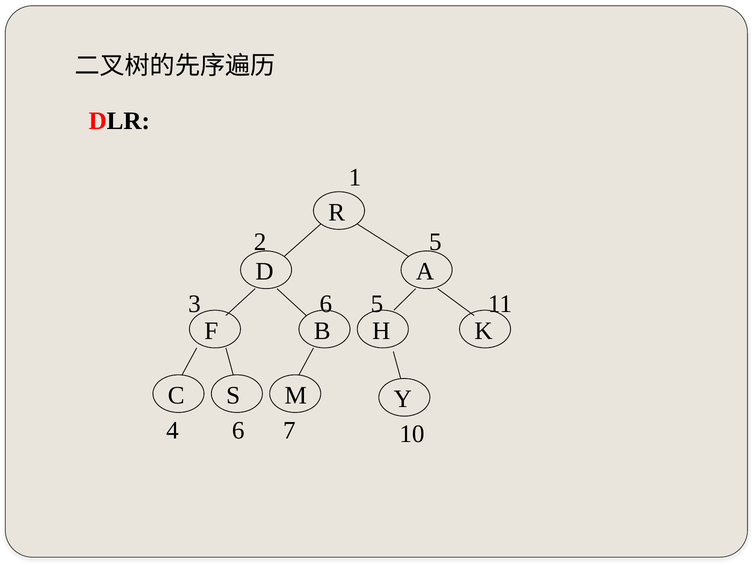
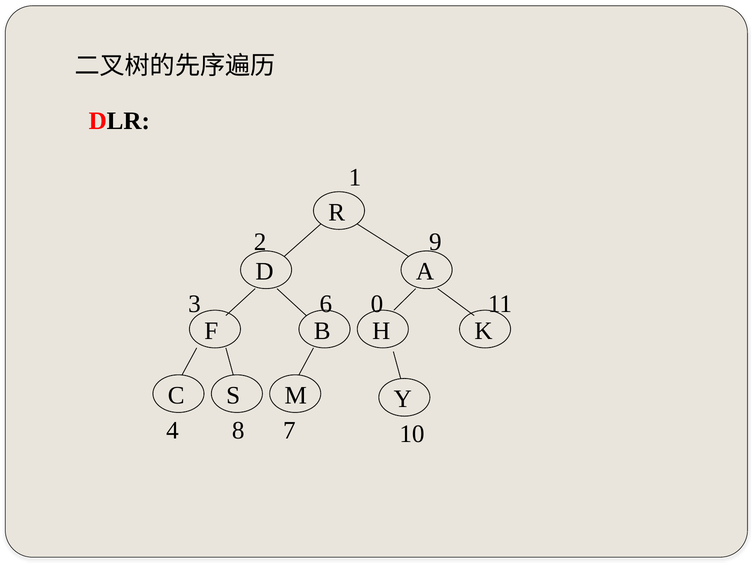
2 5: 5 -> 9
6 5: 5 -> 0
4 6: 6 -> 8
